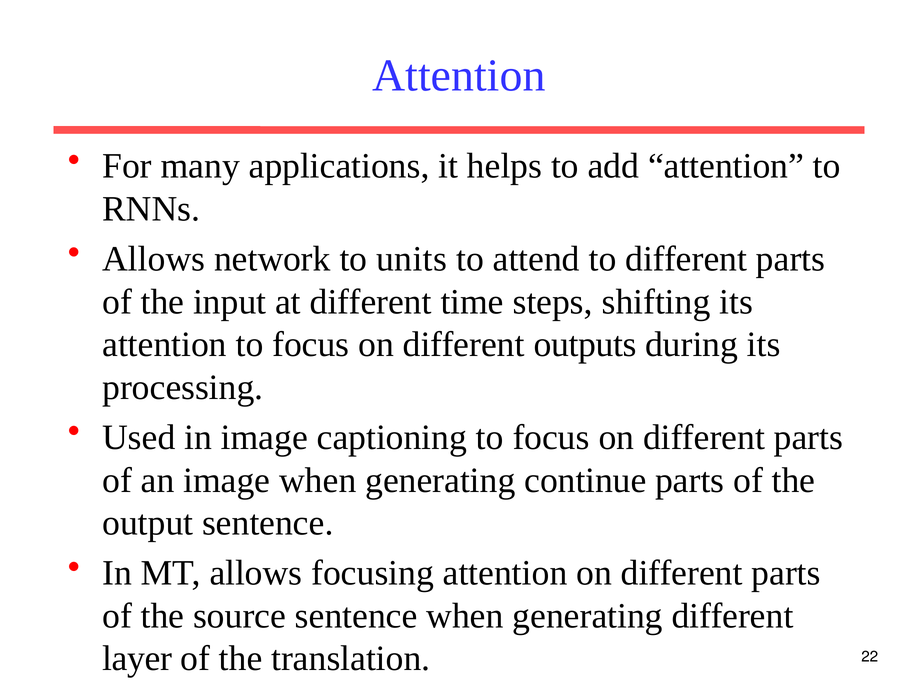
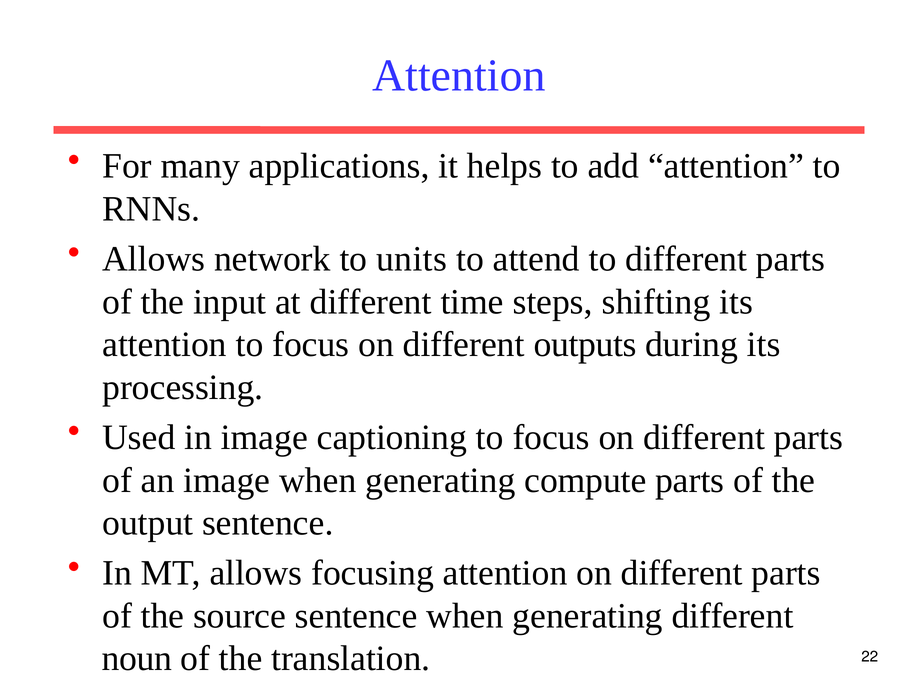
continue: continue -> compute
layer: layer -> noun
